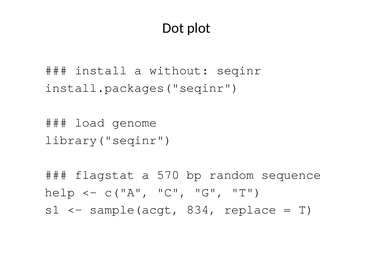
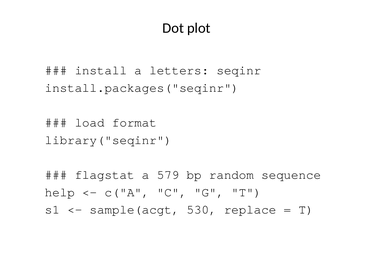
without: without -> letters
genome: genome -> format
570: 570 -> 579
834: 834 -> 530
